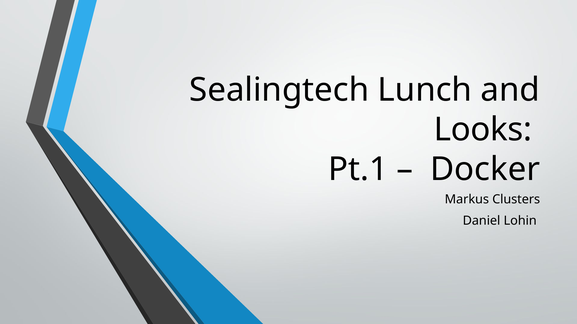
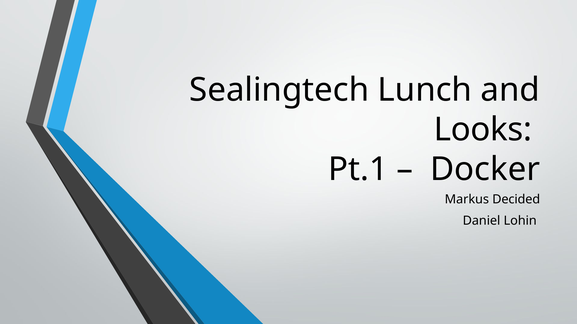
Clusters: Clusters -> Decided
